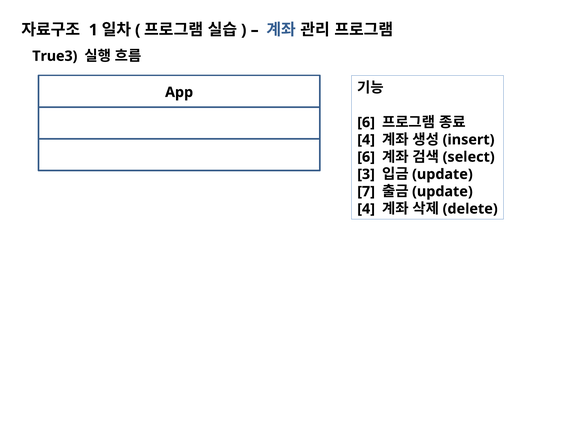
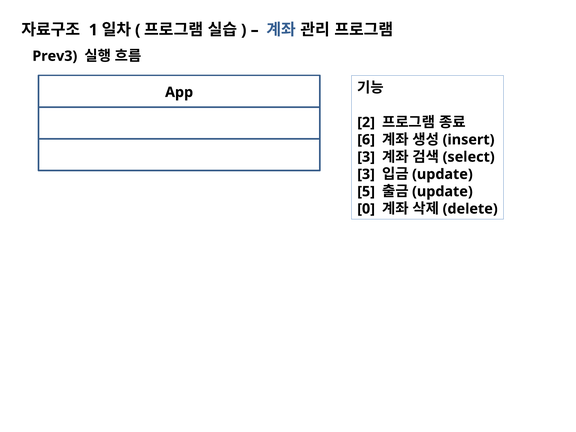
True3: True3 -> Prev3
6 at (366, 122): 6 -> 2
4 at (366, 140): 4 -> 6
6 at (366, 157): 6 -> 3
7: 7 -> 5
4 at (366, 209): 4 -> 0
